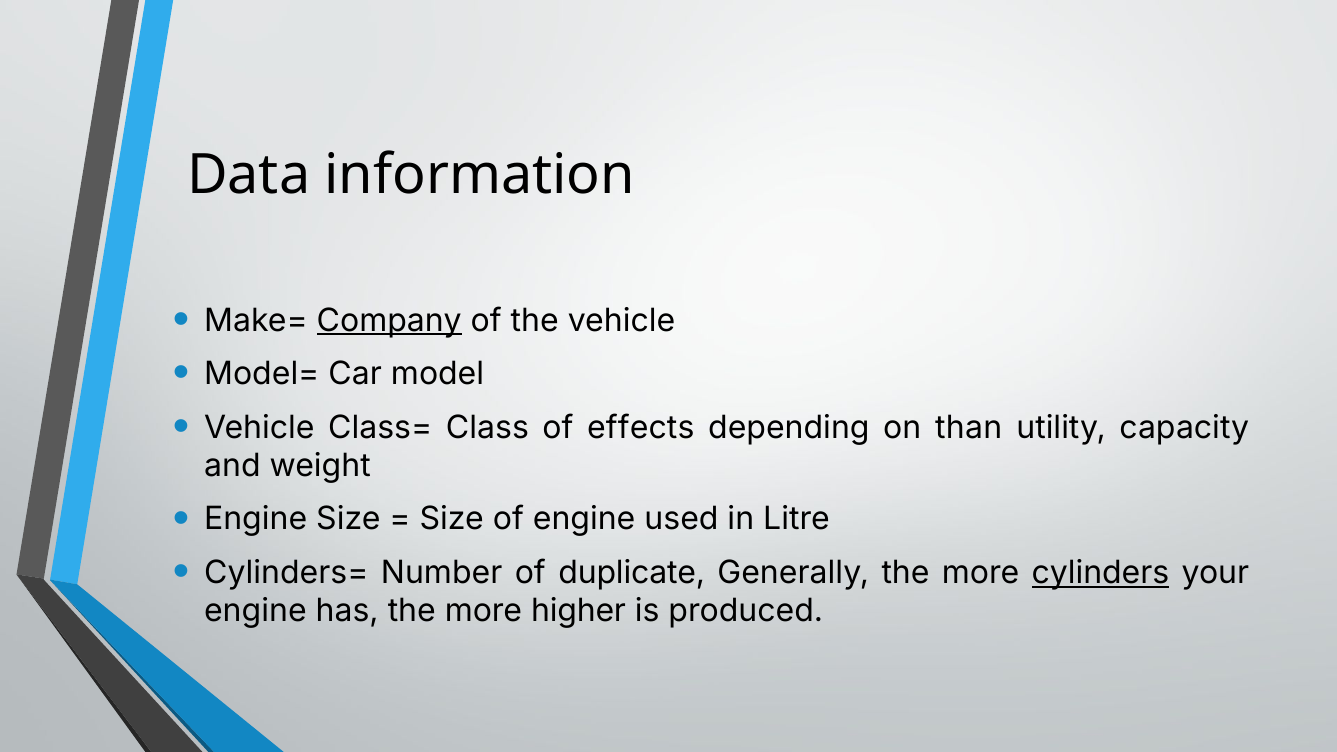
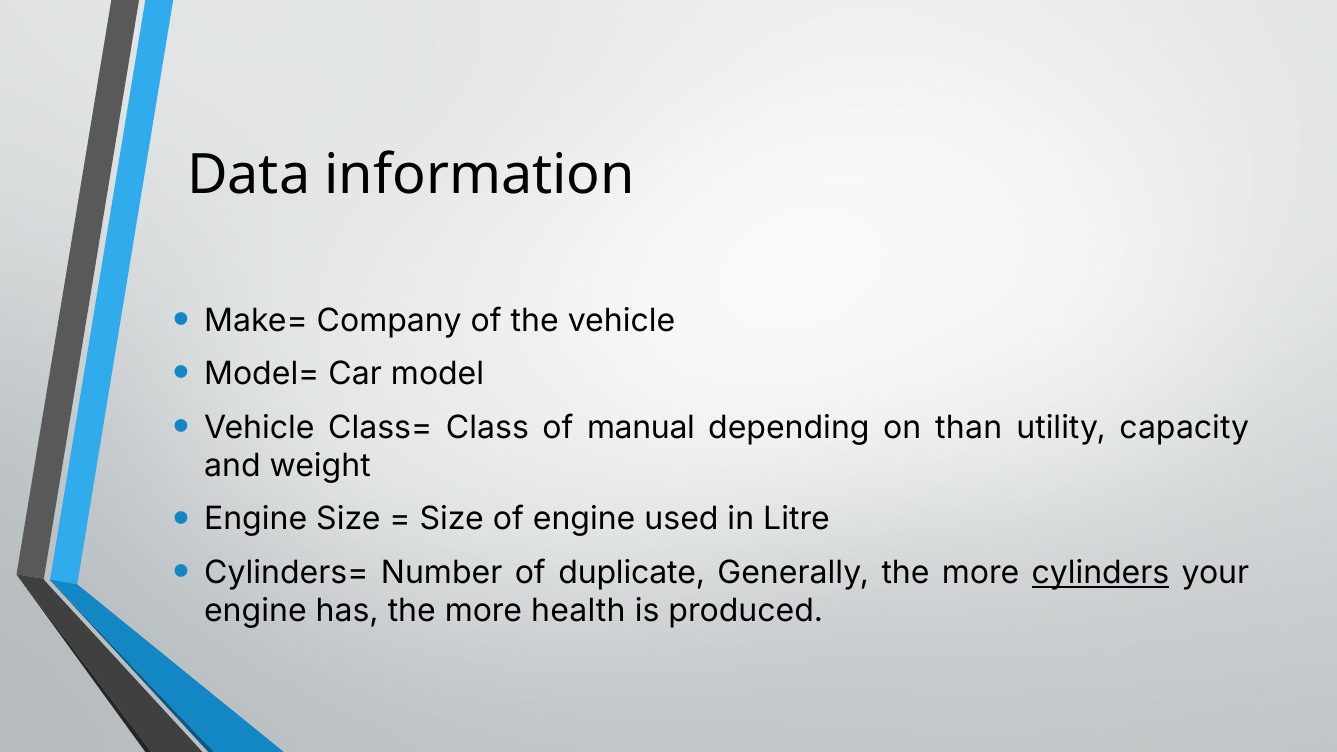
Company underline: present -> none
effects: effects -> manual
higher: higher -> health
